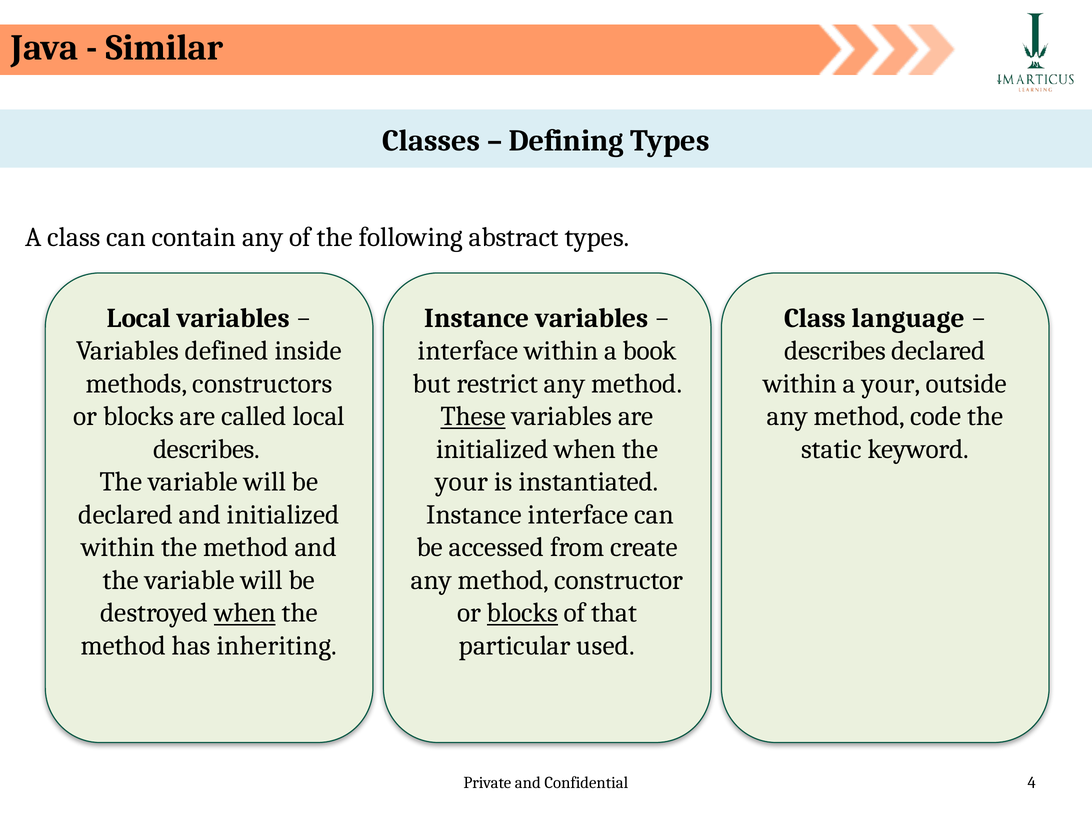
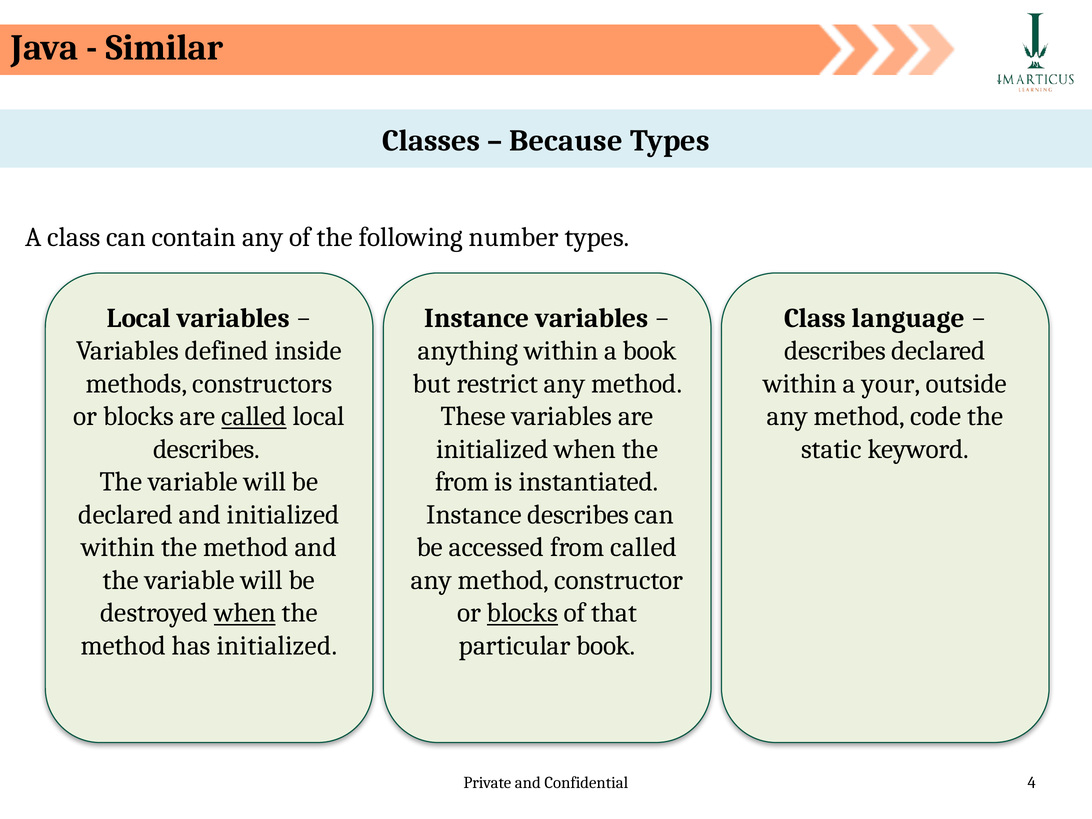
Defining: Defining -> Because
abstract: abstract -> number
interface at (468, 351): interface -> anything
called at (254, 416) underline: none -> present
These underline: present -> none
your at (462, 482): your -> from
Instance interface: interface -> describes
from create: create -> called
has inheriting: inheriting -> initialized
particular used: used -> book
